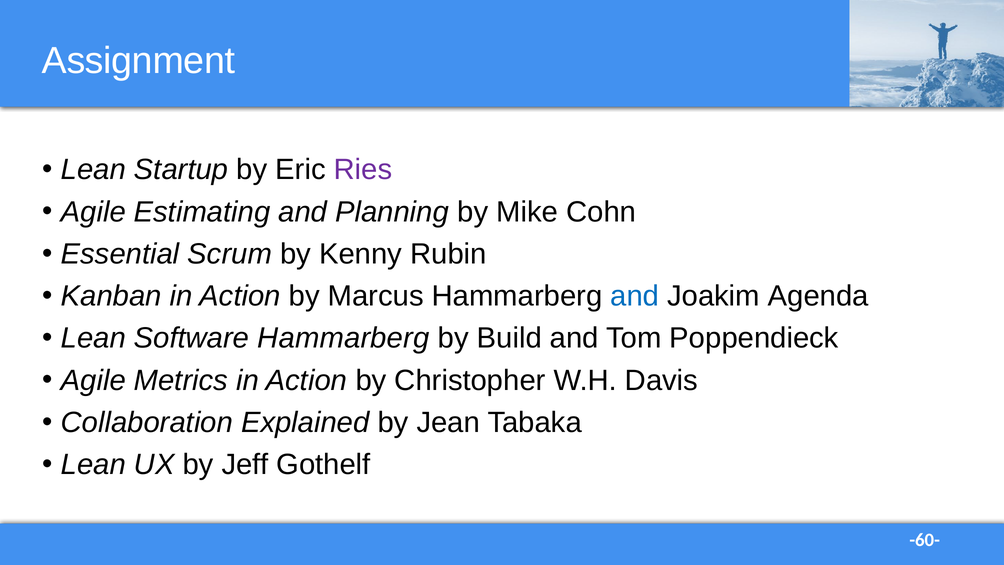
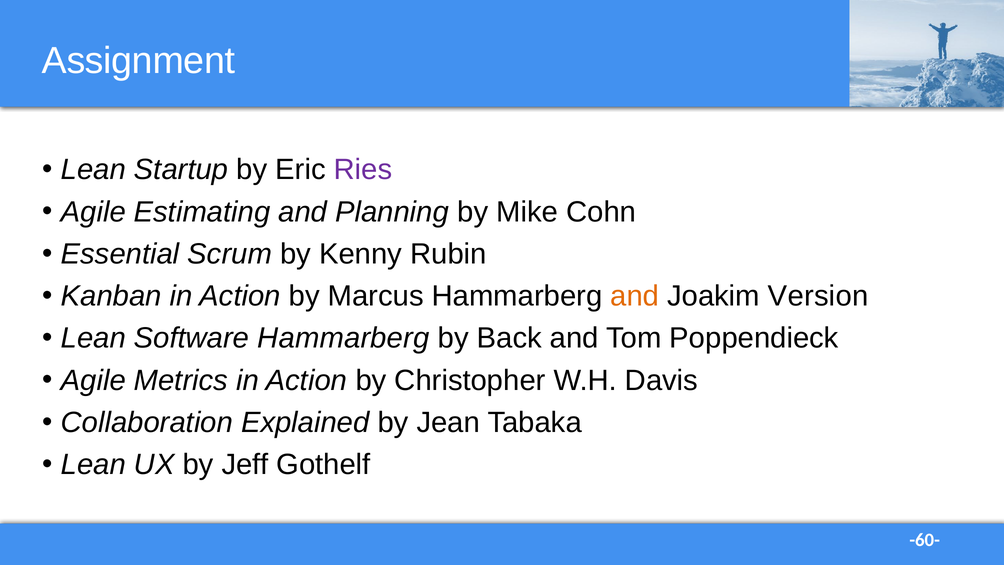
and at (635, 296) colour: blue -> orange
Agenda: Agenda -> Version
Build: Build -> Back
